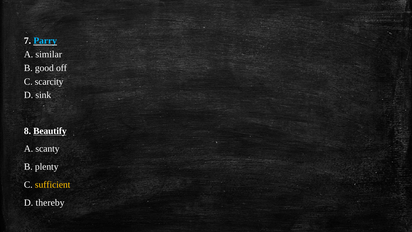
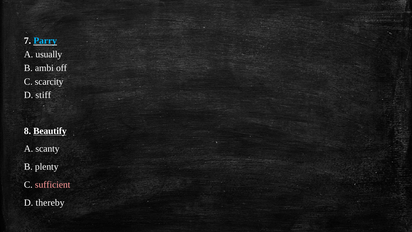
similar: similar -> usually
good: good -> ambi
sink: sink -> stiff
sufficient colour: yellow -> pink
